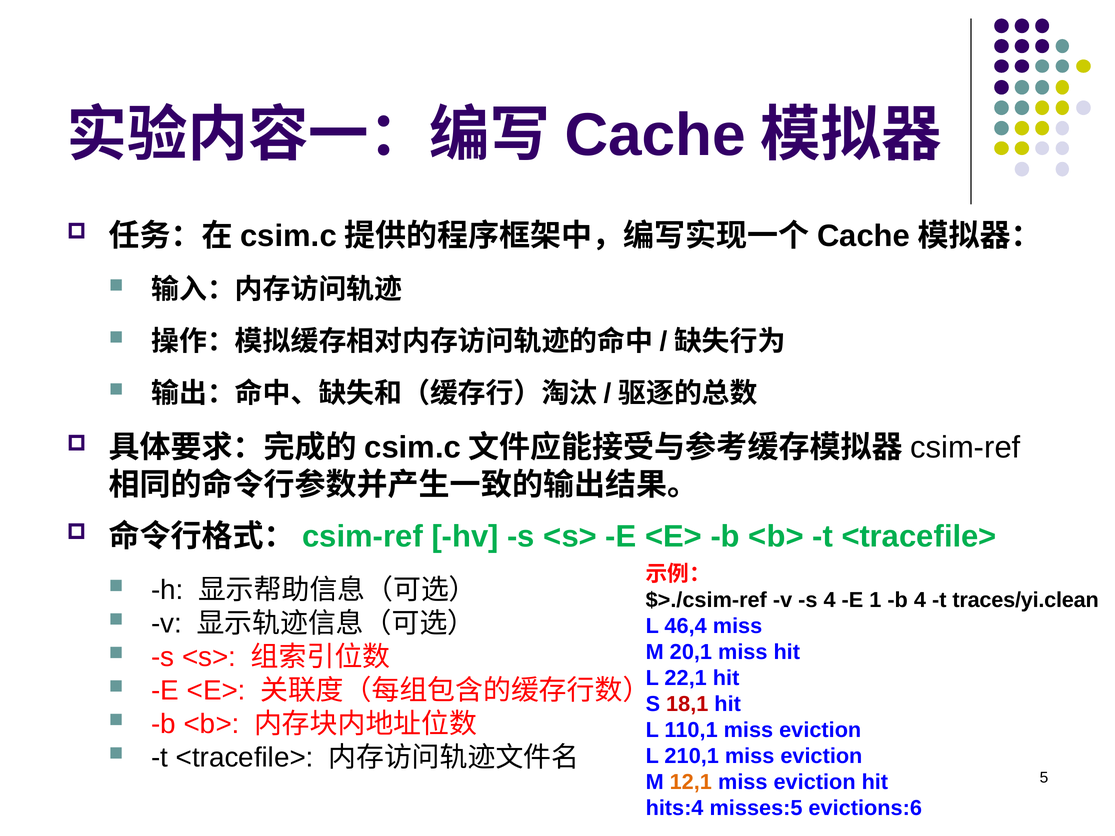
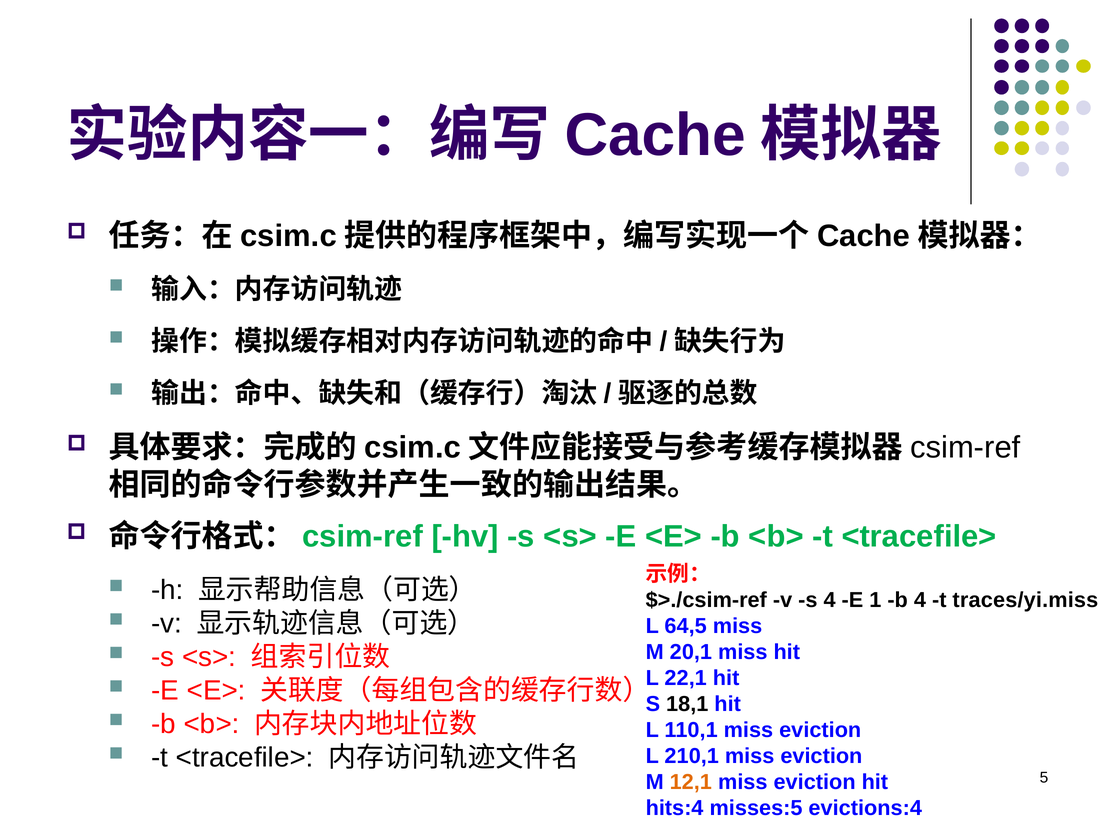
traces/yi.clean: traces/yi.clean -> traces/yi.miss
46,4: 46,4 -> 64,5
18,1 colour: red -> black
evictions:6: evictions:6 -> evictions:4
